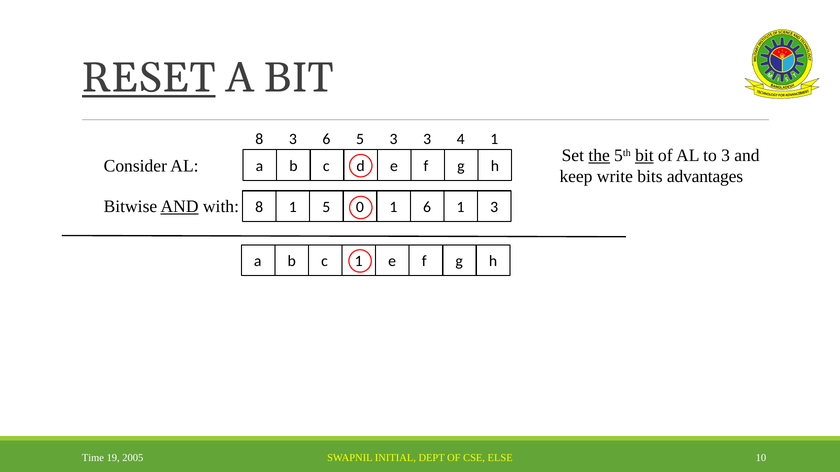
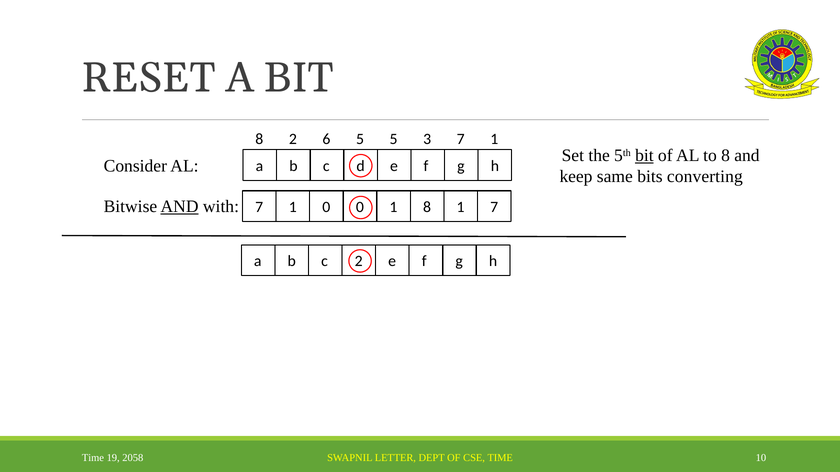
RESET underline: present -> none
8 3: 3 -> 2
5 3: 3 -> 5
3 4: 4 -> 7
the underline: present -> none
to 3: 3 -> 8
write: write -> same
advantages: advantages -> converting
with 8: 8 -> 7
1 5: 5 -> 0
1 6: 6 -> 8
1 3: 3 -> 7
c 1: 1 -> 2
2005: 2005 -> 2058
INITIAL: INITIAL -> LETTER
CSE ELSE: ELSE -> TIME
